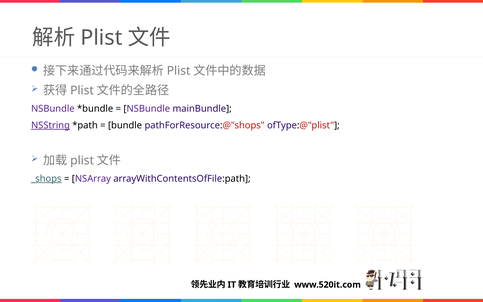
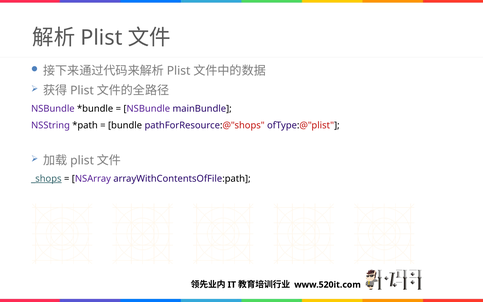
NSString underline: present -> none
